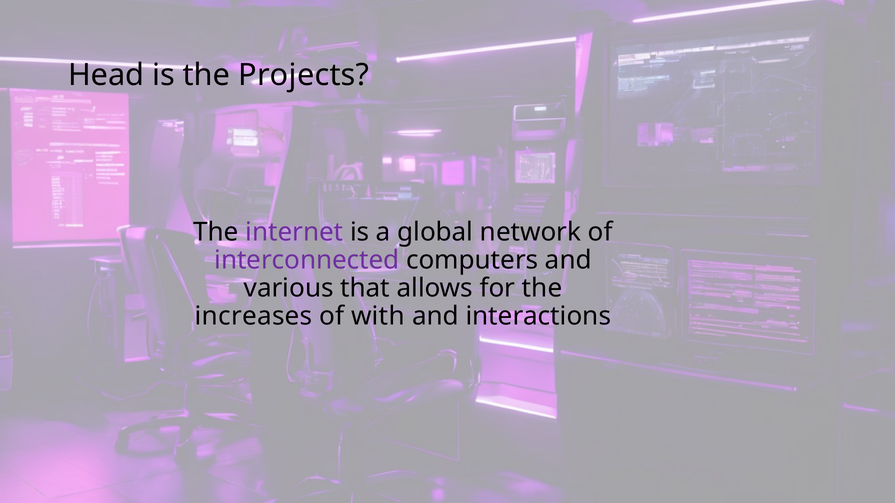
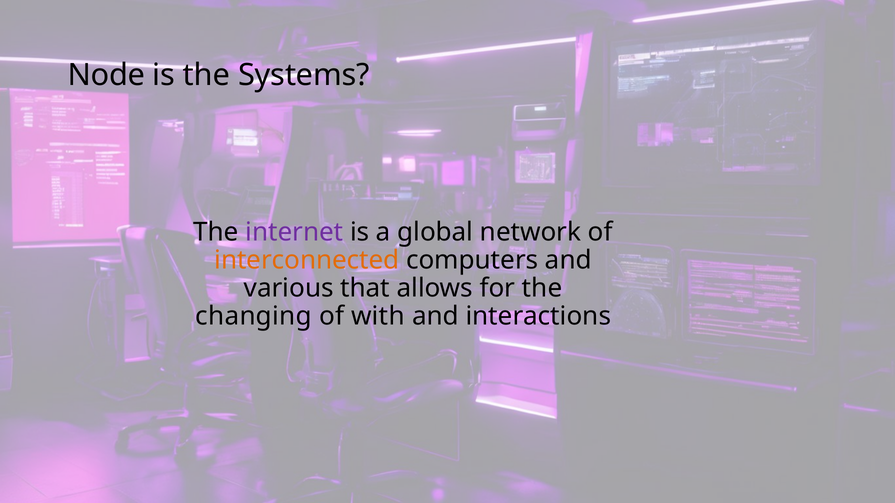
Head: Head -> Node
Projects: Projects -> Systems
interconnected colour: purple -> orange
increases: increases -> changing
